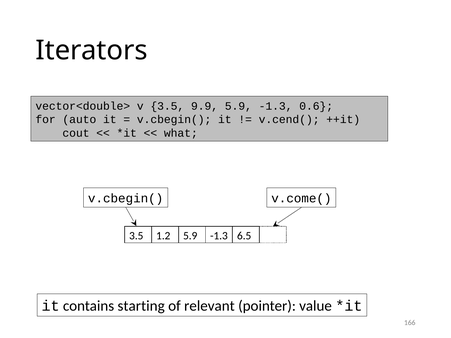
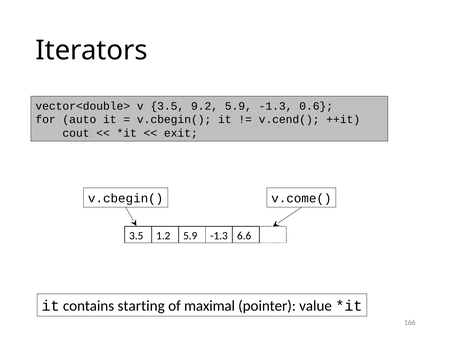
9.9: 9.9 -> 9.2
what: what -> exit
6.5: 6.5 -> 6.6
relevant: relevant -> maximal
